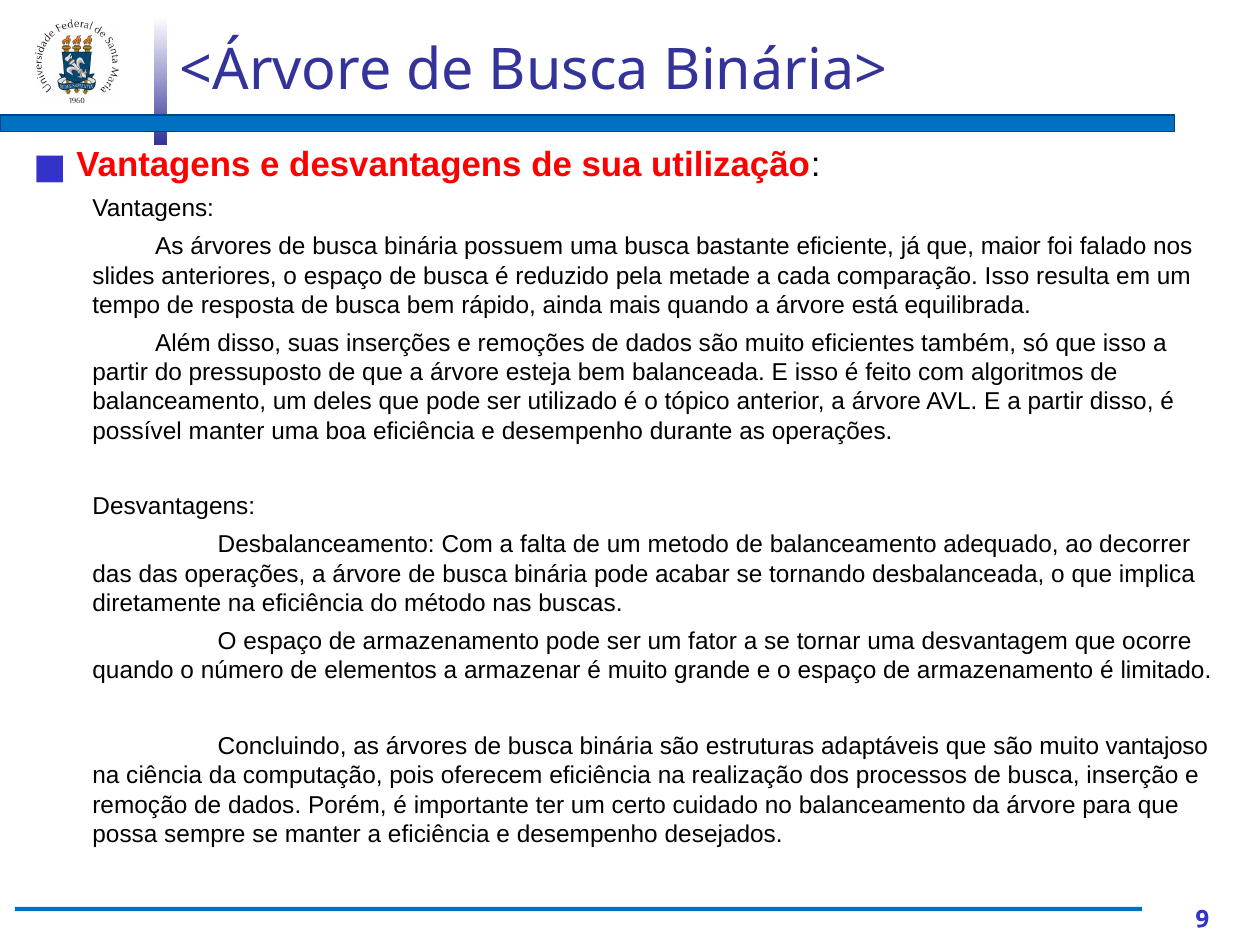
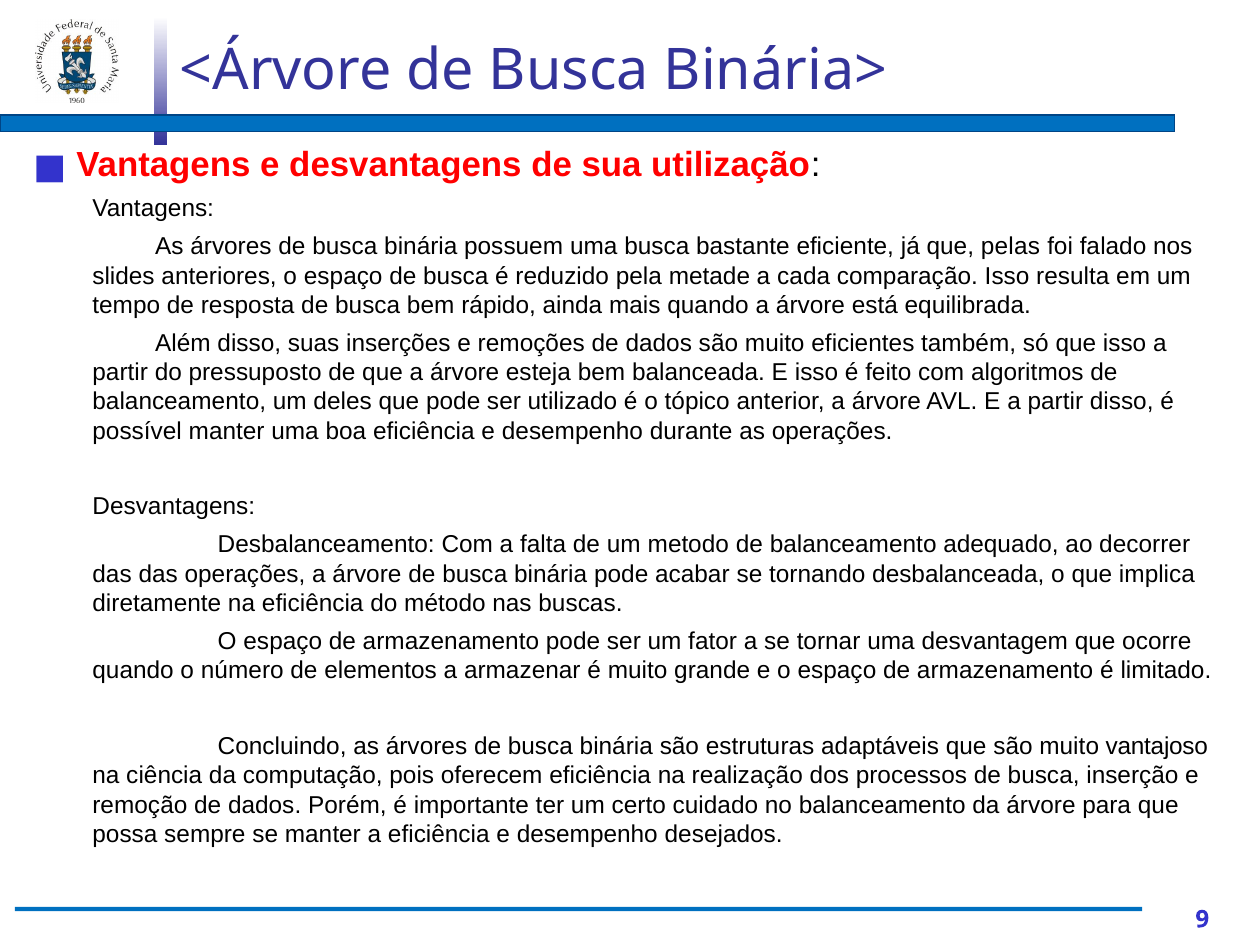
maior: maior -> pelas
